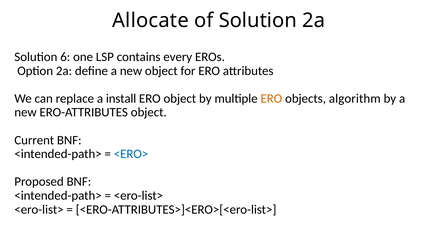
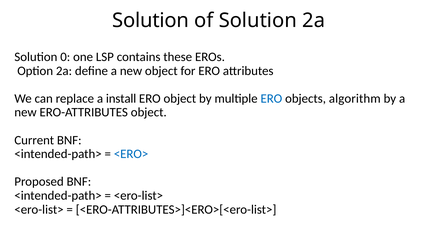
Allocate at (150, 20): Allocate -> Solution
6: 6 -> 0
every: every -> these
ERO at (271, 99) colour: orange -> blue
